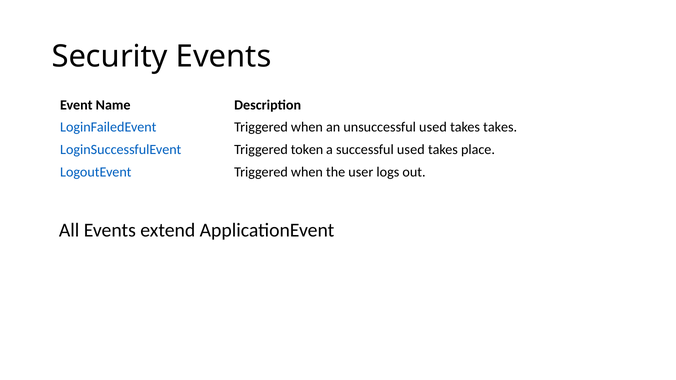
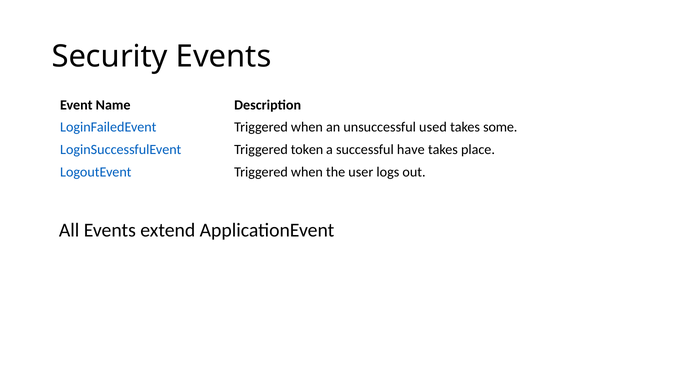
takes takes: takes -> some
successful used: used -> have
